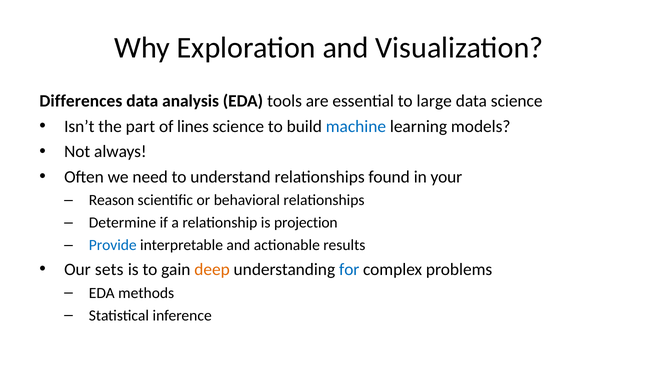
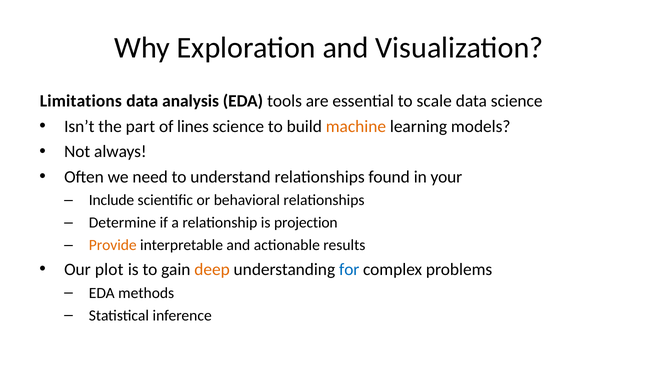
Differences: Differences -> Limitations
large: large -> scale
machine colour: blue -> orange
Reason: Reason -> Include
Provide colour: blue -> orange
sets: sets -> plot
